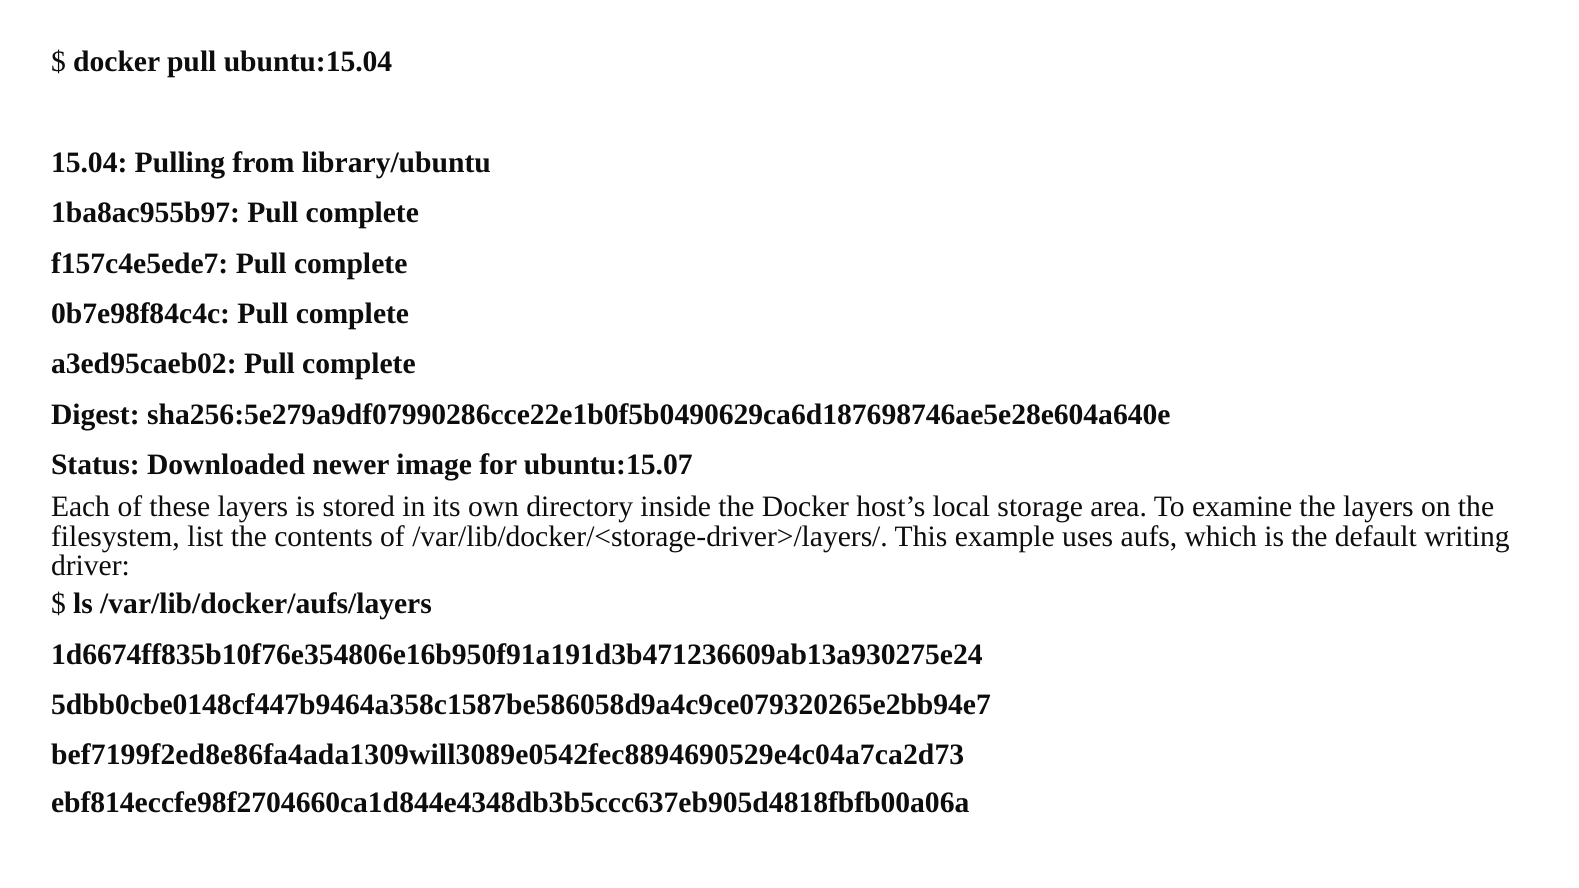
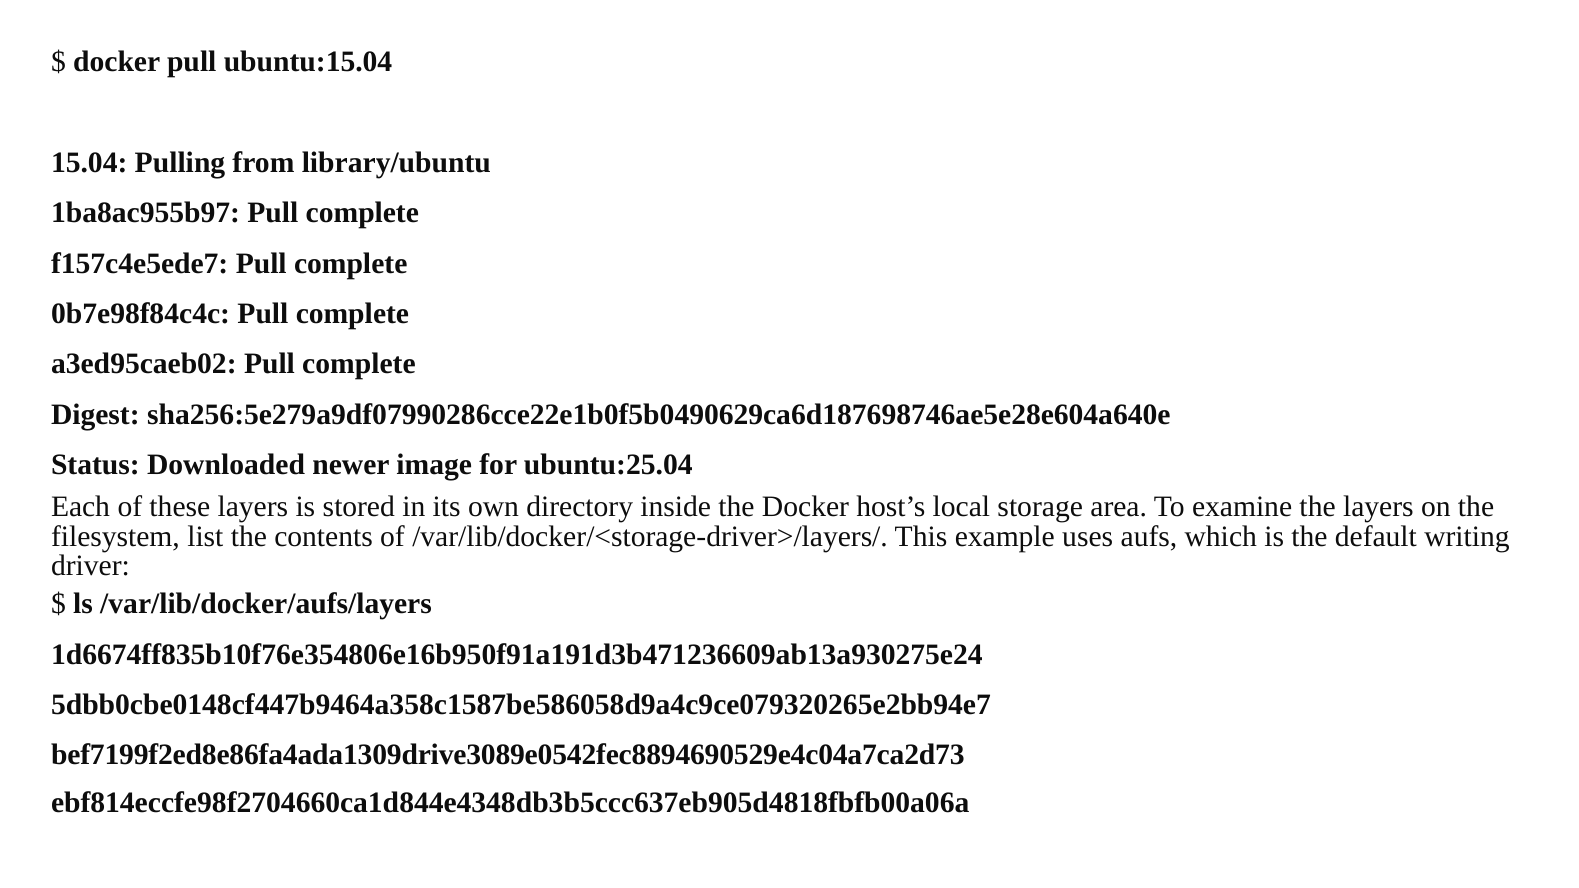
ubuntu:15.07: ubuntu:15.07 -> ubuntu:25.04
bef7199f2ed8e86fa4ada1309will3089e0542fec8894690529e4c04a7ca2d73: bef7199f2ed8e86fa4ada1309will3089e0542fec8894690529e4c04a7ca2d73 -> bef7199f2ed8e86fa4ada1309drive3089e0542fec8894690529e4c04a7ca2d73
